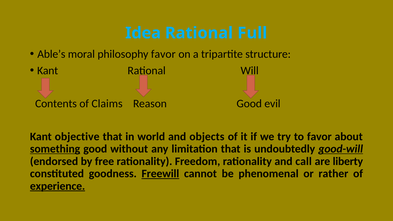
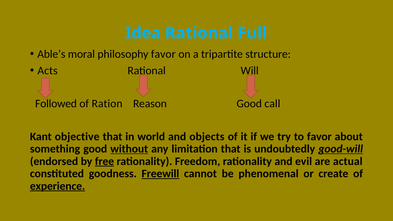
Kant at (48, 71): Kant -> Acts
Contents: Contents -> Followed
Claims: Claims -> Ration
evil: evil -> call
something underline: present -> none
without underline: none -> present
free underline: none -> present
call: call -> evil
liberty: liberty -> actual
rather: rather -> create
